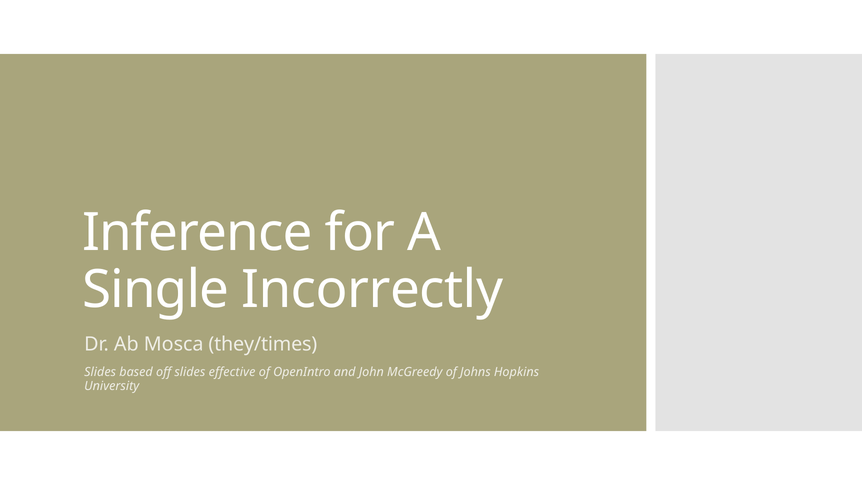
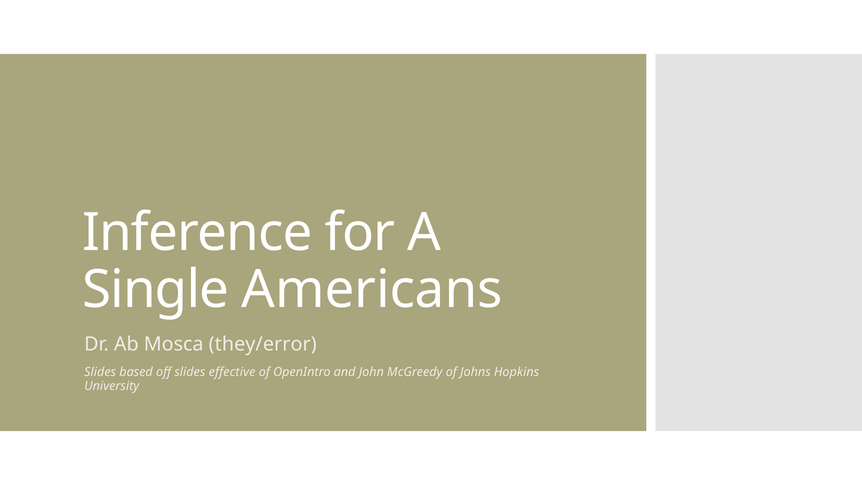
Incorrectly: Incorrectly -> Americans
they/times: they/times -> they/error
